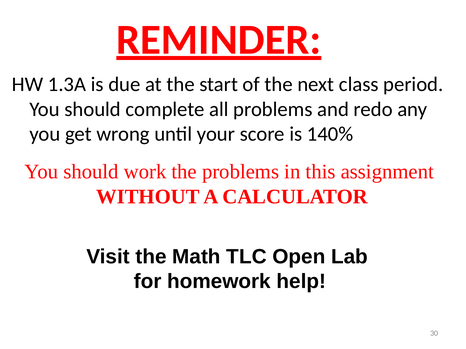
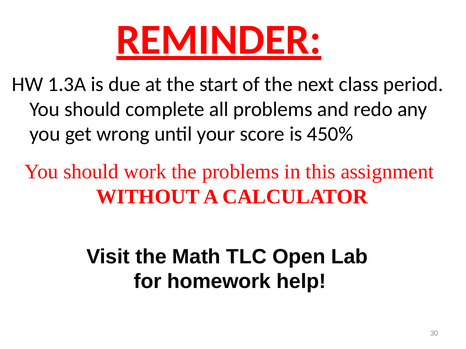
140%: 140% -> 450%
